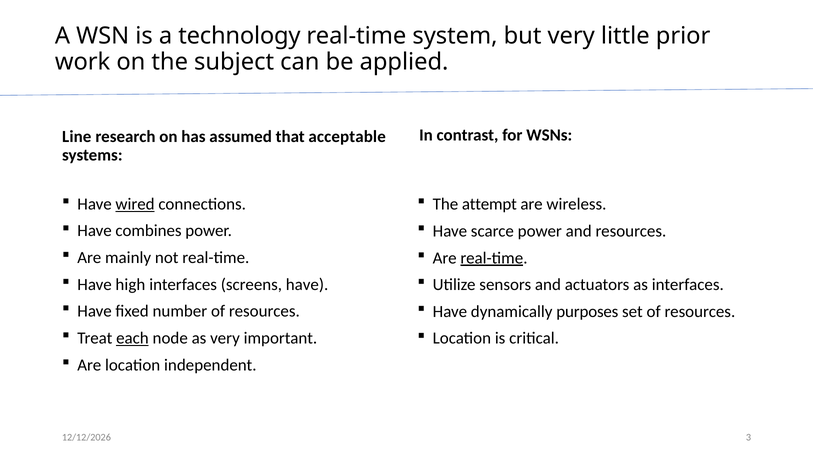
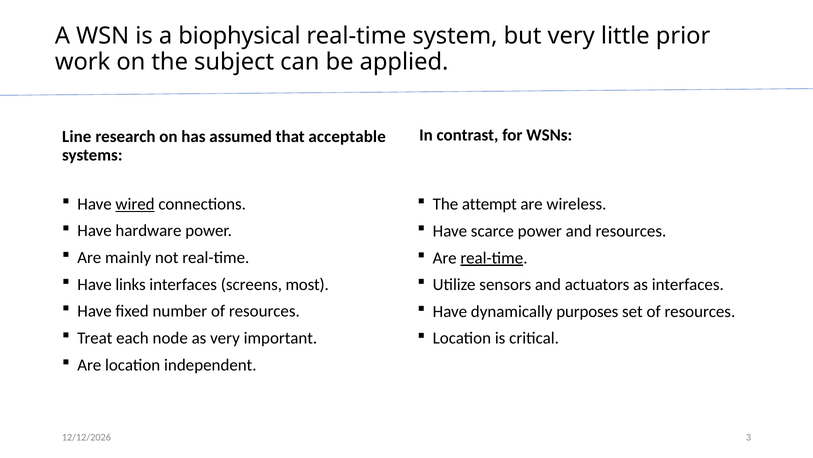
technology: technology -> biophysical
combines: combines -> hardware
high: high -> links
screens have: have -> most
each underline: present -> none
